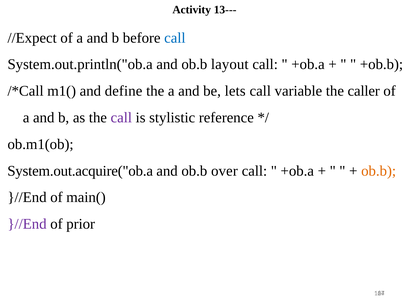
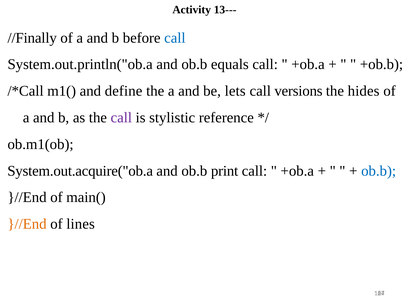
//Expect: //Expect -> //Finally
layout: layout -> equals
variable: variable -> versions
caller: caller -> hides
over: over -> print
ob.b at (379, 171) colour: orange -> blue
}//End at (27, 224) colour: purple -> orange
prior: prior -> lines
